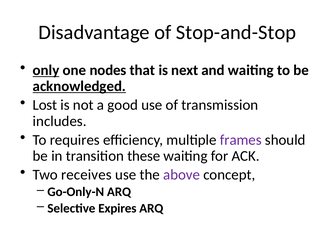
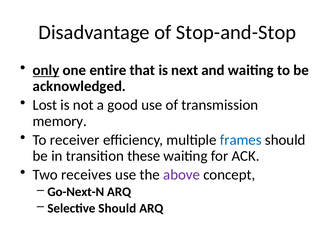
nodes: nodes -> entire
acknowledged underline: present -> none
includes: includes -> memory
requires: requires -> receiver
frames colour: purple -> blue
Go-Only-N: Go-Only-N -> Go-Next-N
Selective Expires: Expires -> Should
